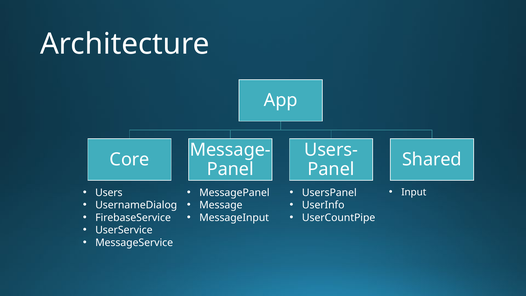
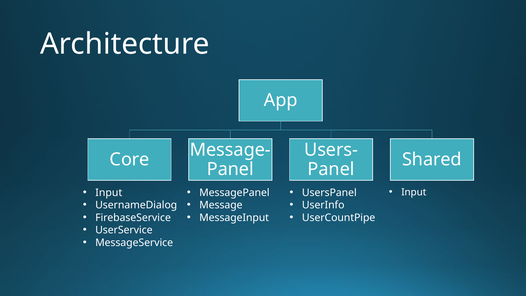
Users at (109, 193): Users -> Input
